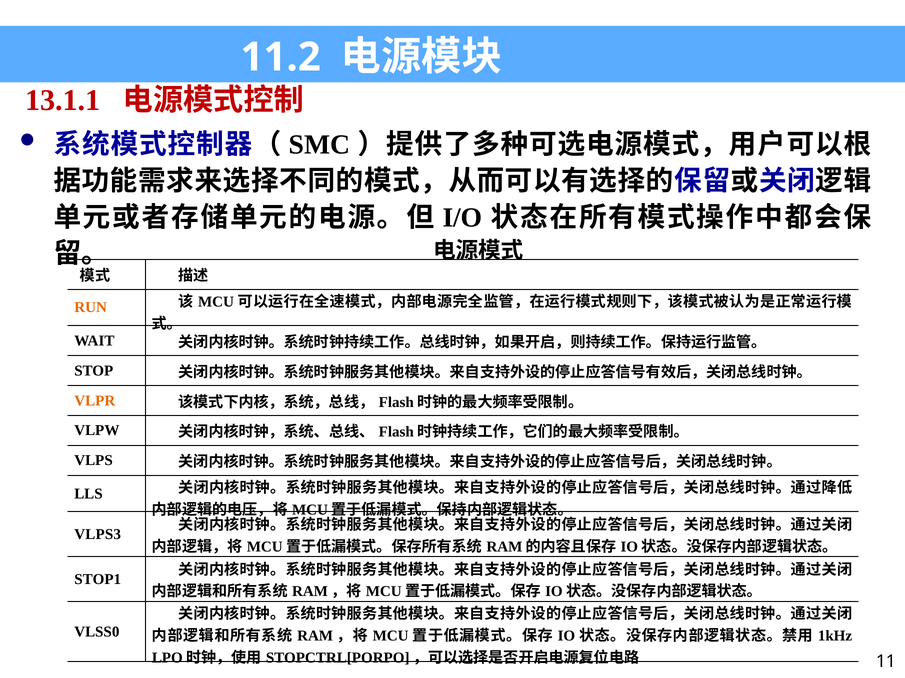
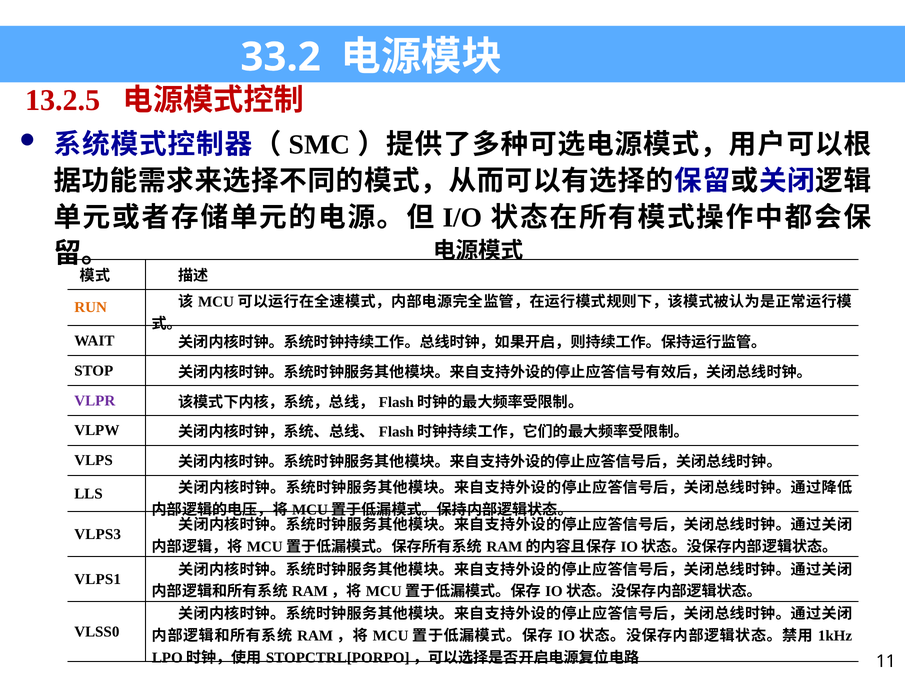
11.2: 11.2 -> 33.2
13.1.1: 13.1.1 -> 13.2.5
VLPR colour: orange -> purple
STOP1: STOP1 -> VLPS1
